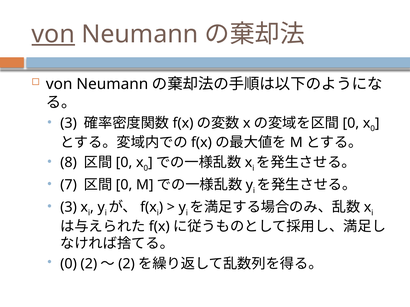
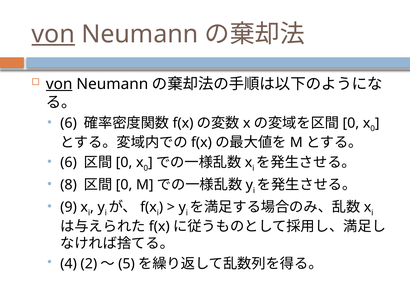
von at (59, 84) underline: none -> present
3 at (69, 123): 3 -> 6
8 at (69, 163): 8 -> 6
7: 7 -> 8
3 at (69, 208): 3 -> 9
0 at (69, 264): 0 -> 4
2 at (127, 264): 2 -> 5
